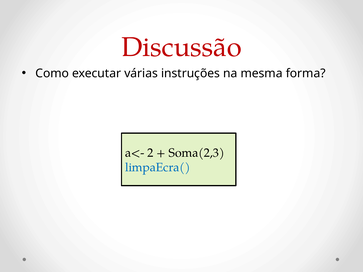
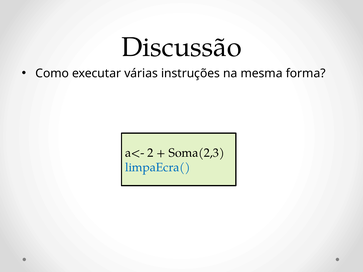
Discussão colour: red -> black
